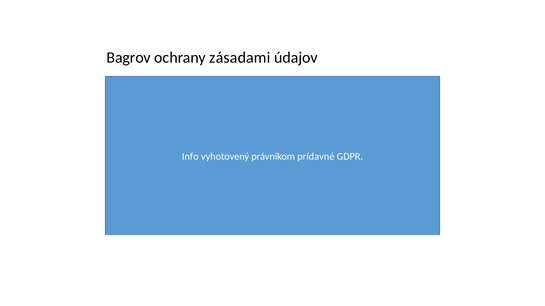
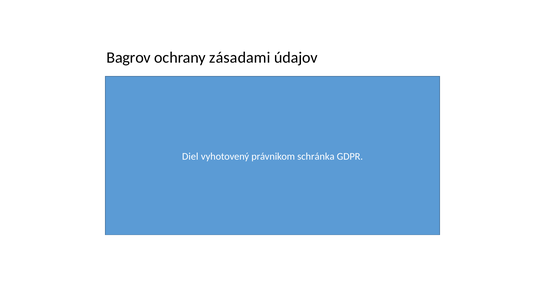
Info: Info -> Diel
prídavné: prídavné -> schránka
